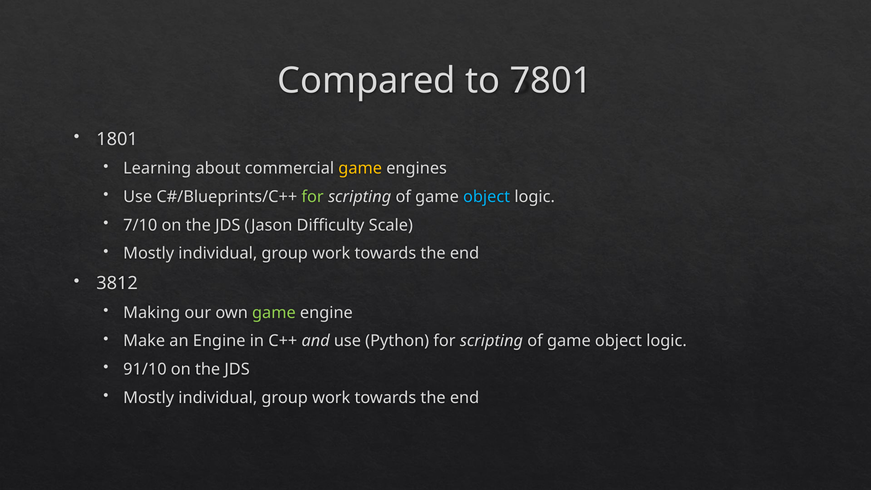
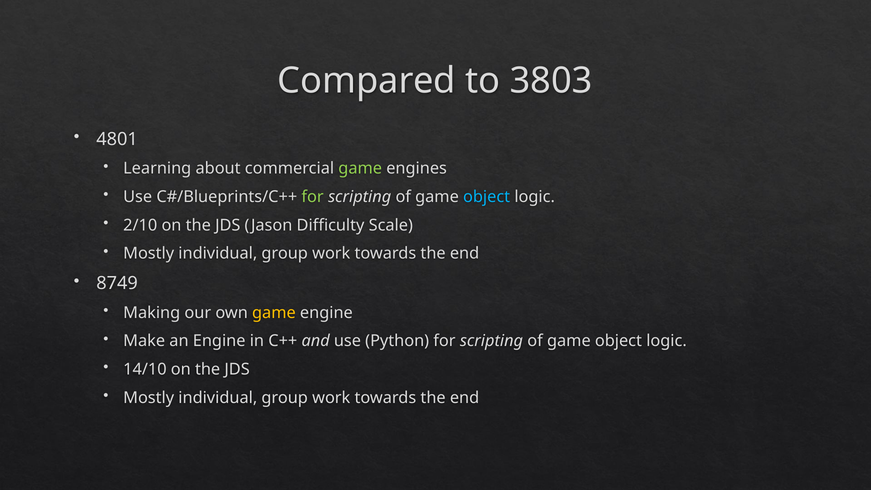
7801: 7801 -> 3803
1801: 1801 -> 4801
game at (360, 168) colour: yellow -> light green
7/10: 7/10 -> 2/10
3812: 3812 -> 8749
game at (274, 313) colour: light green -> yellow
91/10: 91/10 -> 14/10
